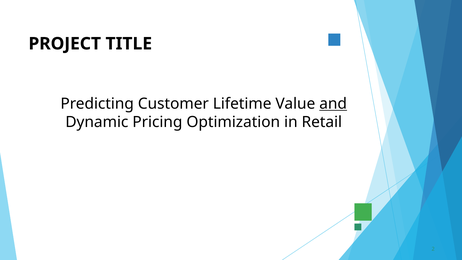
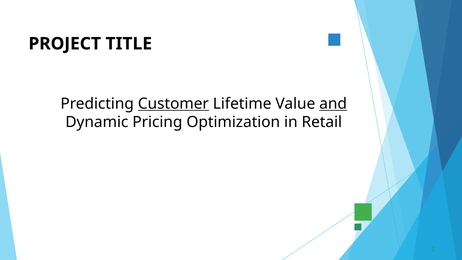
Customer underline: none -> present
